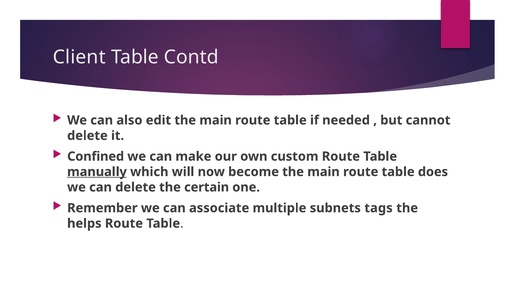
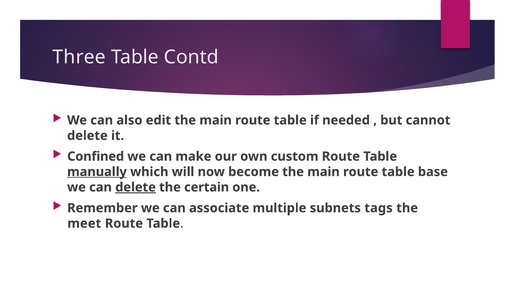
Client: Client -> Three
does: does -> base
delete at (136, 188) underline: none -> present
helps: helps -> meet
